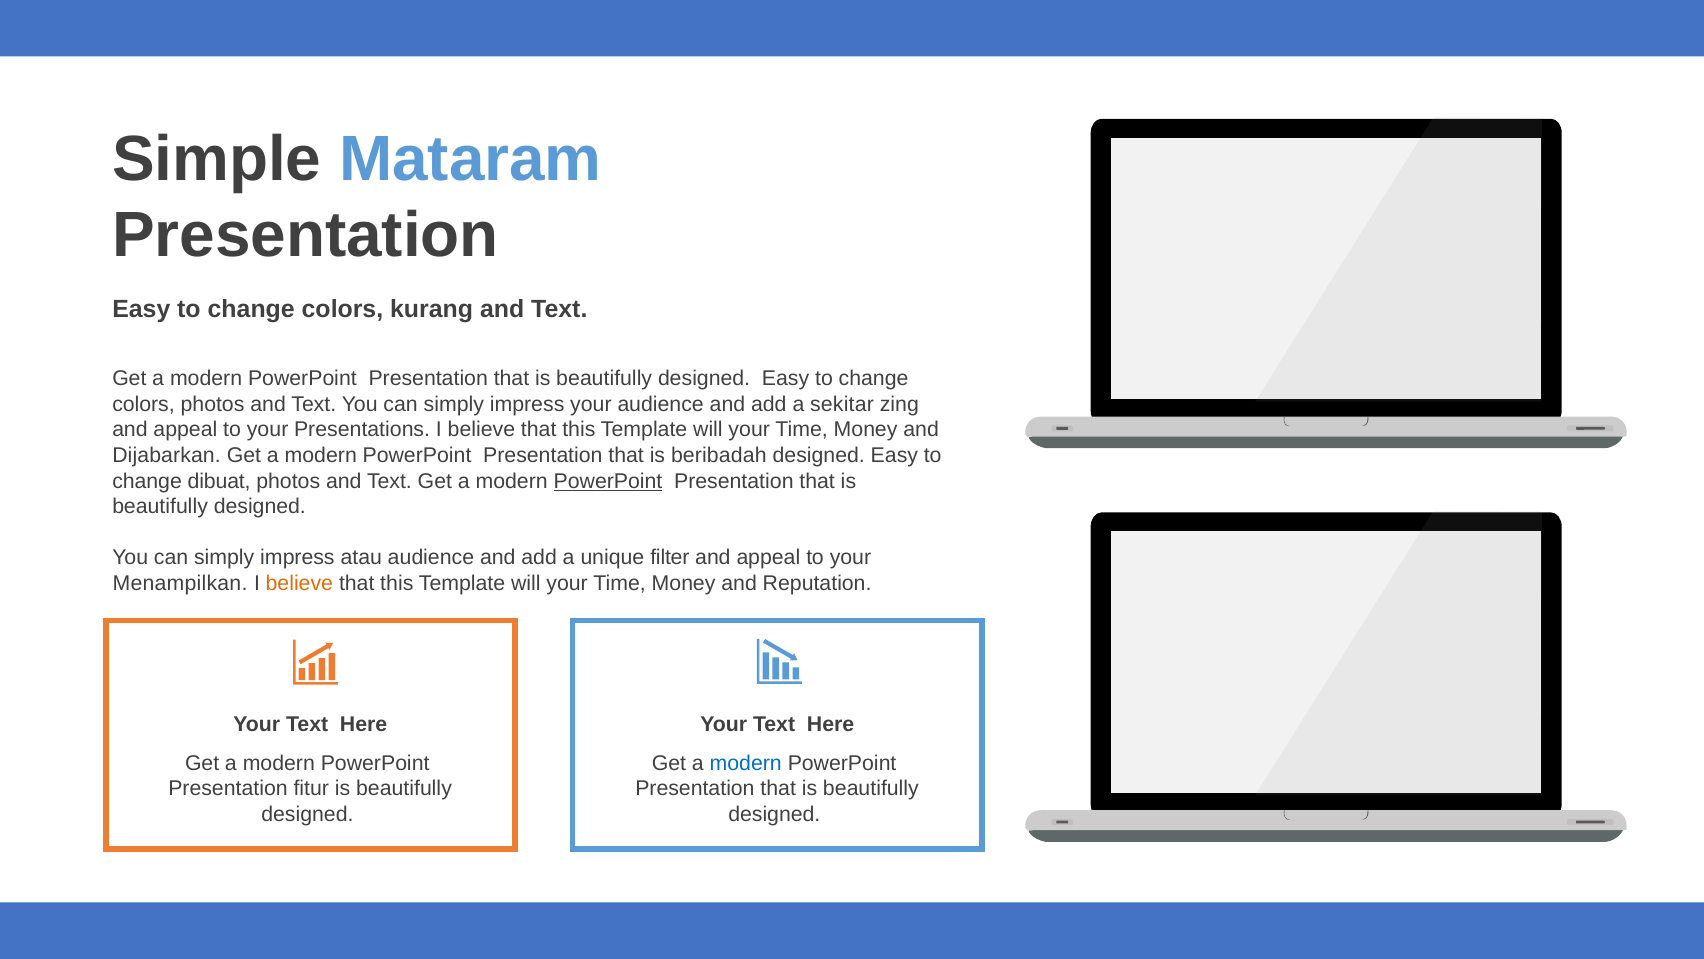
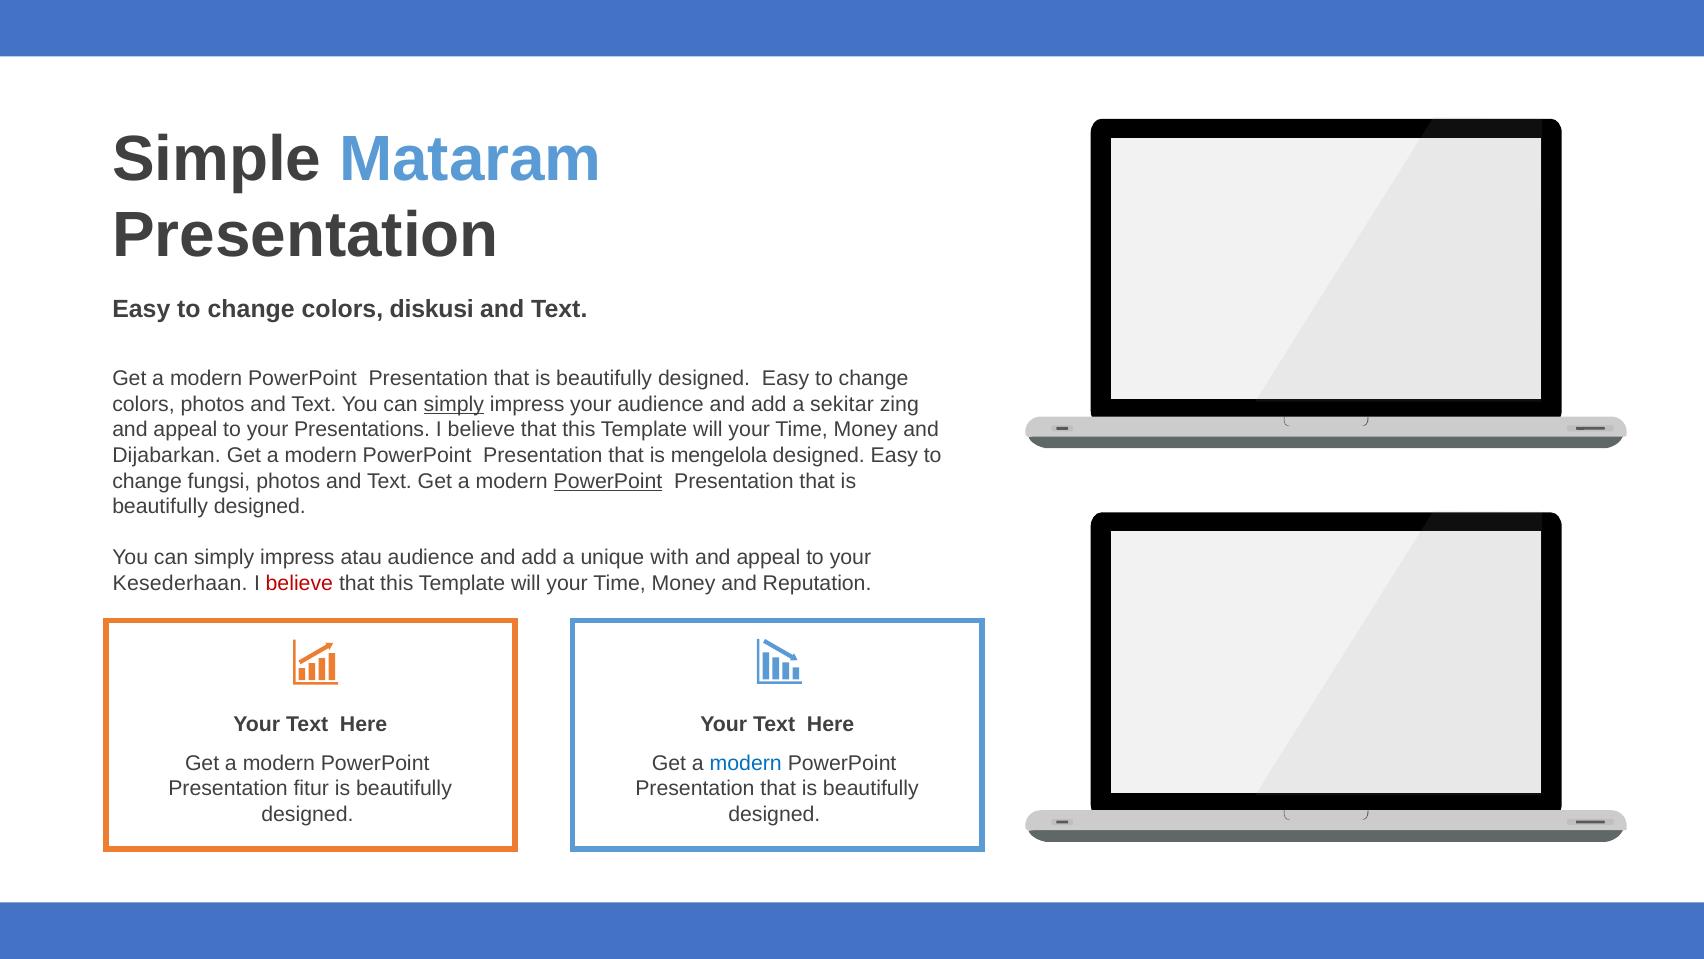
kurang: kurang -> diskusi
simply at (454, 404) underline: none -> present
beribadah: beribadah -> mengelola
dibuat: dibuat -> fungsi
filter: filter -> with
Menampilkan: Menampilkan -> Kesederhaan
believe at (299, 583) colour: orange -> red
